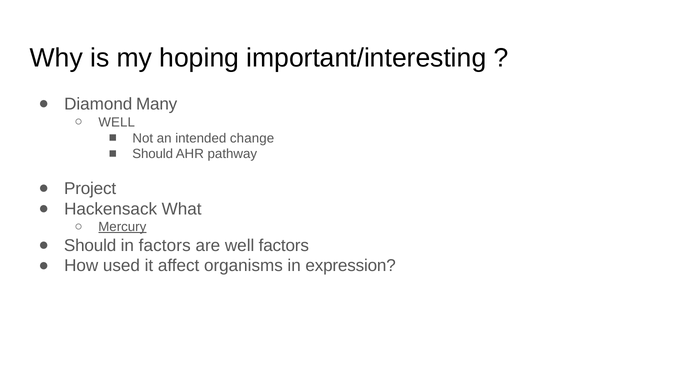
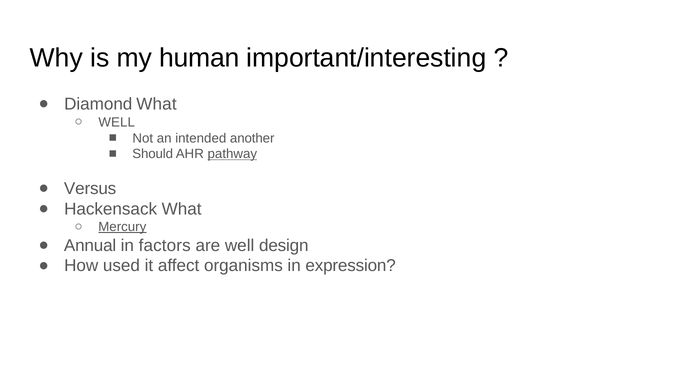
hoping: hoping -> human
Diamond Many: Many -> What
change: change -> another
pathway underline: none -> present
Project: Project -> Versus
Should at (90, 246): Should -> Annual
well factors: factors -> design
